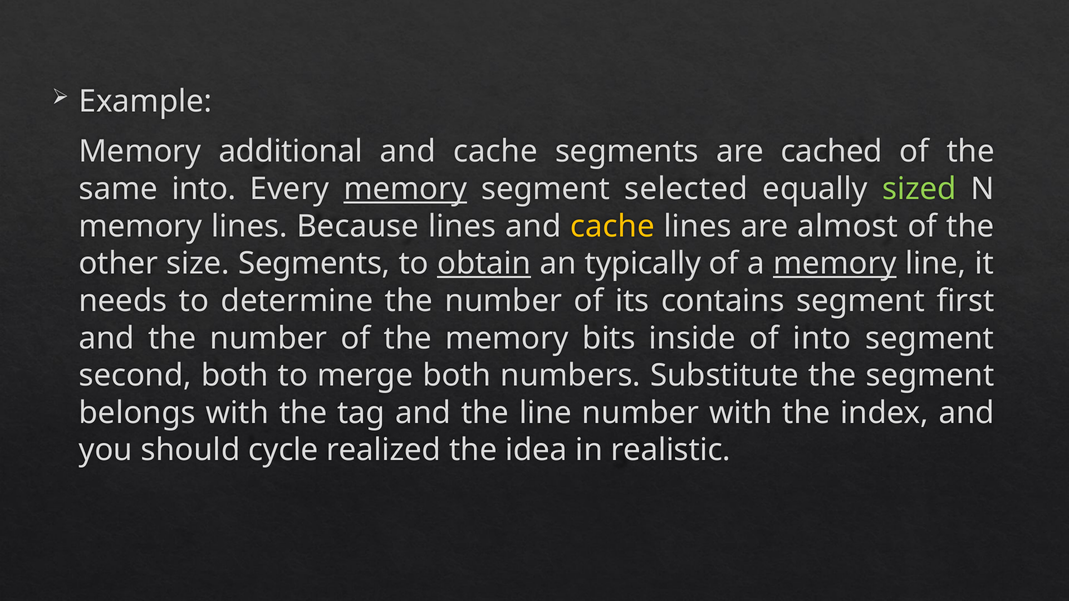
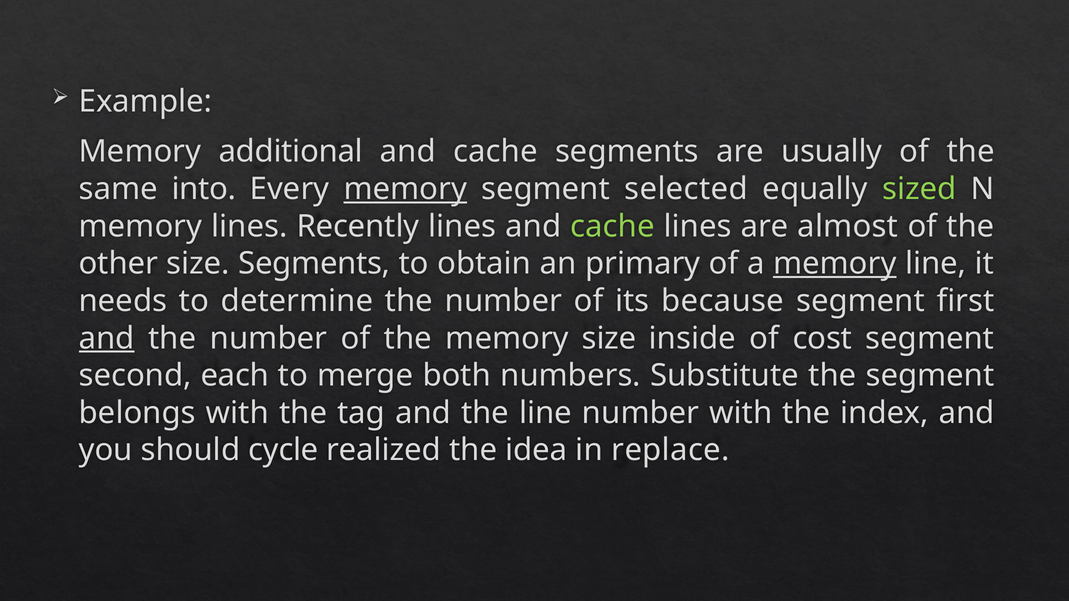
cached: cached -> usually
Because: Because -> Recently
cache at (613, 226) colour: yellow -> light green
obtain underline: present -> none
typically: typically -> primary
contains: contains -> because
and at (107, 338) underline: none -> present
memory bits: bits -> size
of into: into -> cost
second both: both -> each
realistic: realistic -> replace
